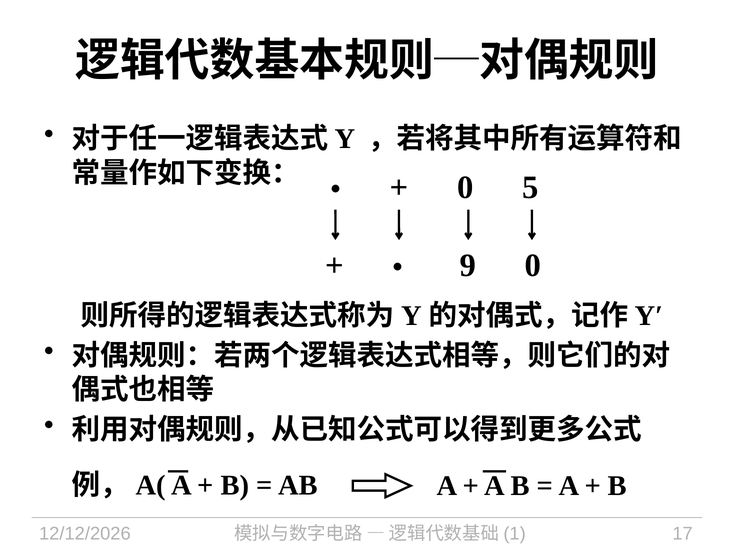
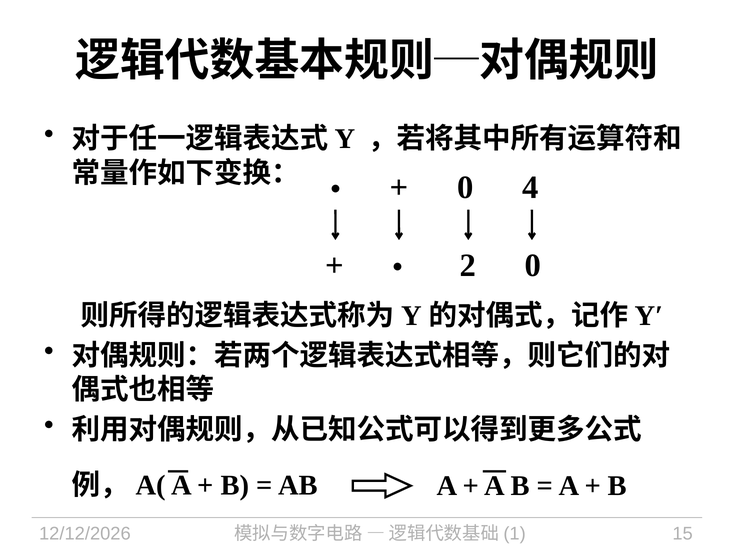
5: 5 -> 4
9: 9 -> 2
17: 17 -> 15
